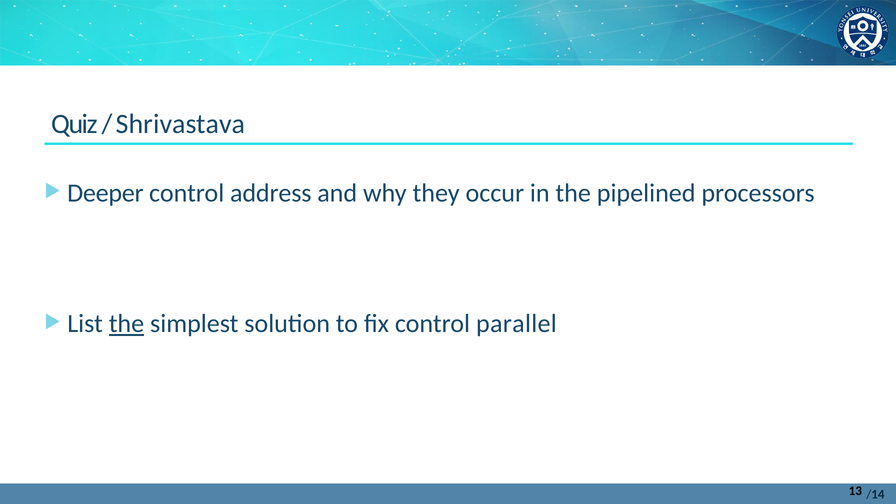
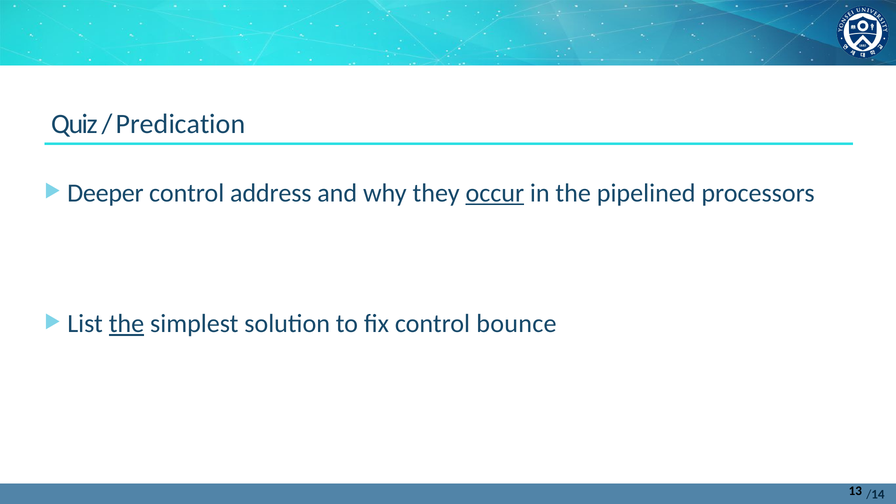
Shrivastava: Shrivastava -> Predication
occur underline: none -> present
parallel: parallel -> bounce
